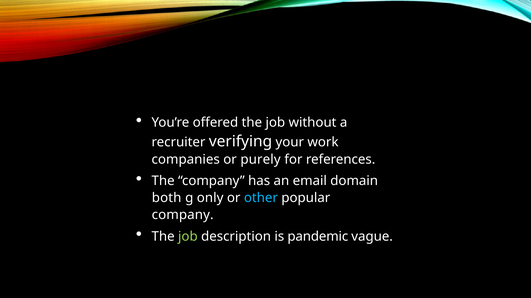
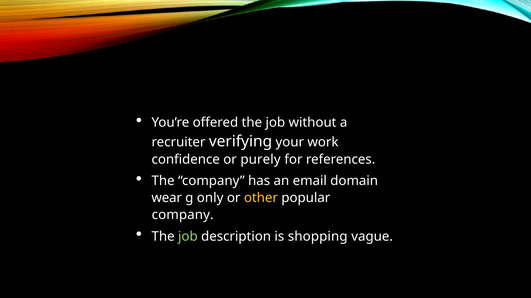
companies: companies -> confidence
both: both -> wear
other colour: light blue -> yellow
pandemic: pandemic -> shopping
